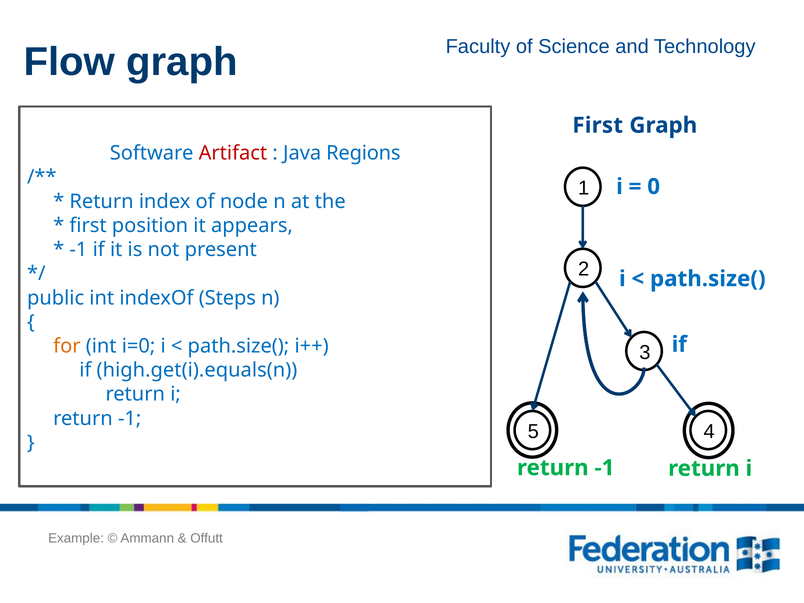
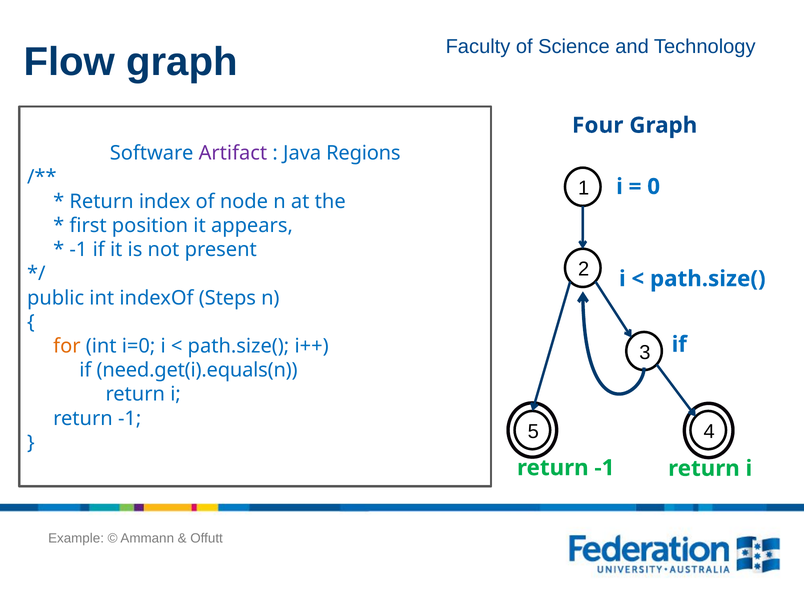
First at (598, 125): First -> Four
Artifact colour: red -> purple
high.get(i).equals(n: high.get(i).equals(n -> need.get(i).equals(n
